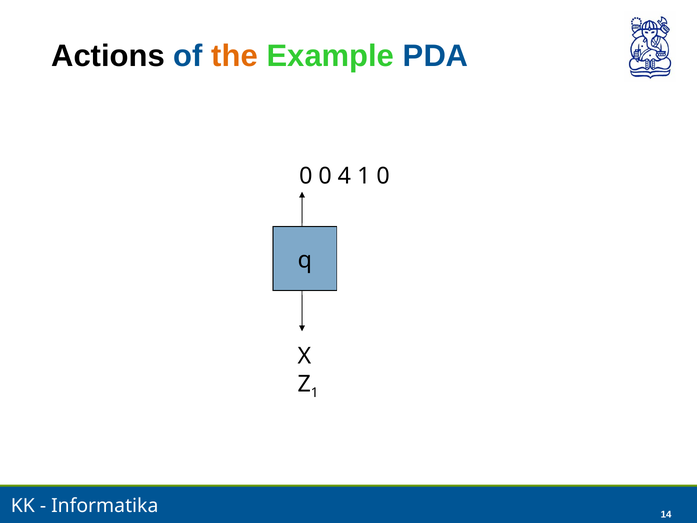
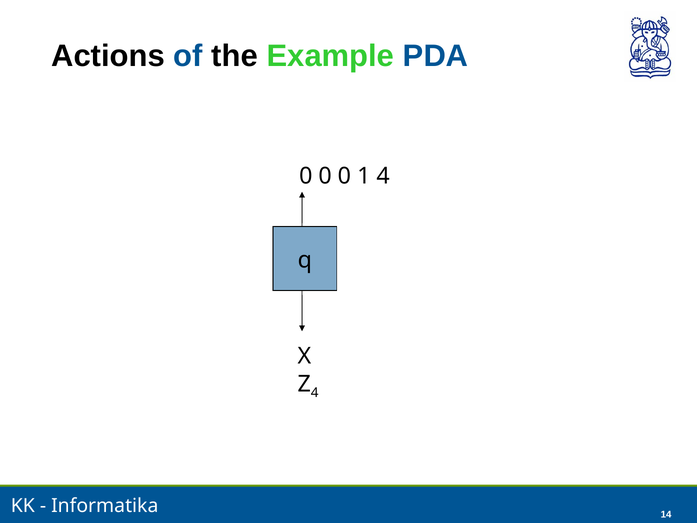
the colour: orange -> black
0 0 4: 4 -> 0
1 0: 0 -> 4
1 at (315, 393): 1 -> 4
